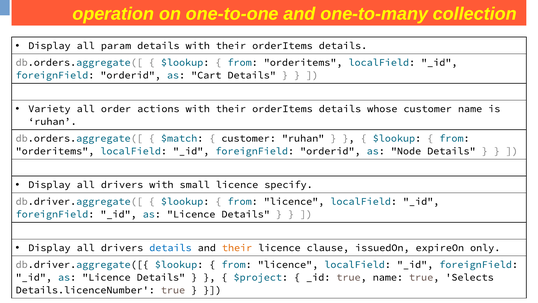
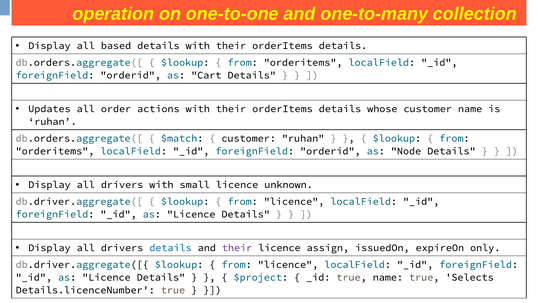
param: param -> based
Variety: Variety -> Updates
specify: specify -> unknown
their at (237, 247) colour: orange -> purple
clause: clause -> assign
